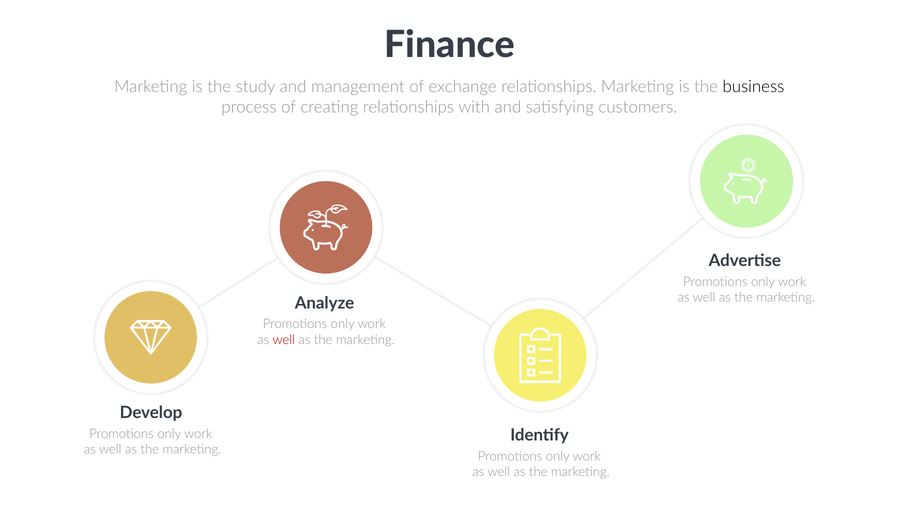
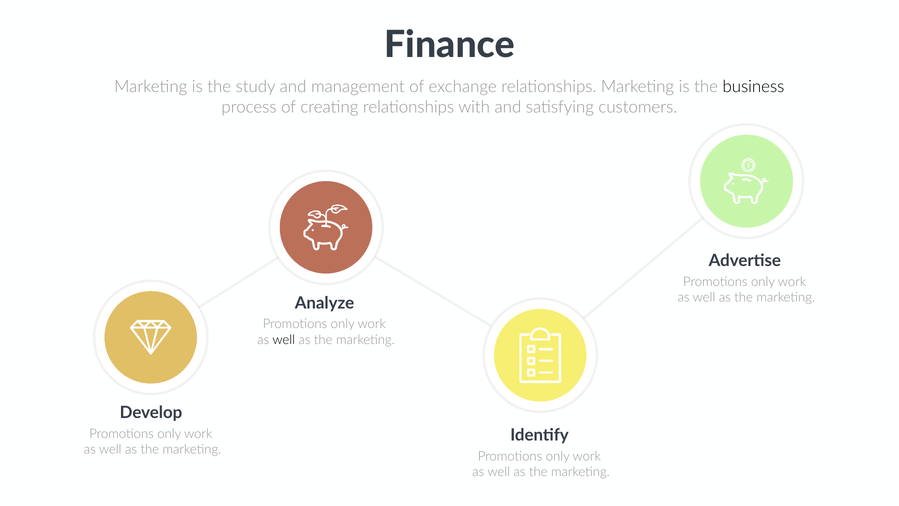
well at (284, 340) colour: red -> black
